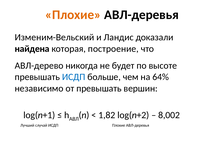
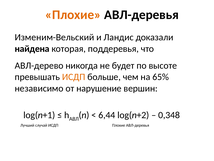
построение: построение -> поддеревья
ИСДП at (74, 77) colour: blue -> orange
64%: 64% -> 65%
от превышать: превышать -> нарушение
1,82: 1,82 -> 6,44
8,002: 8,002 -> 0,348
